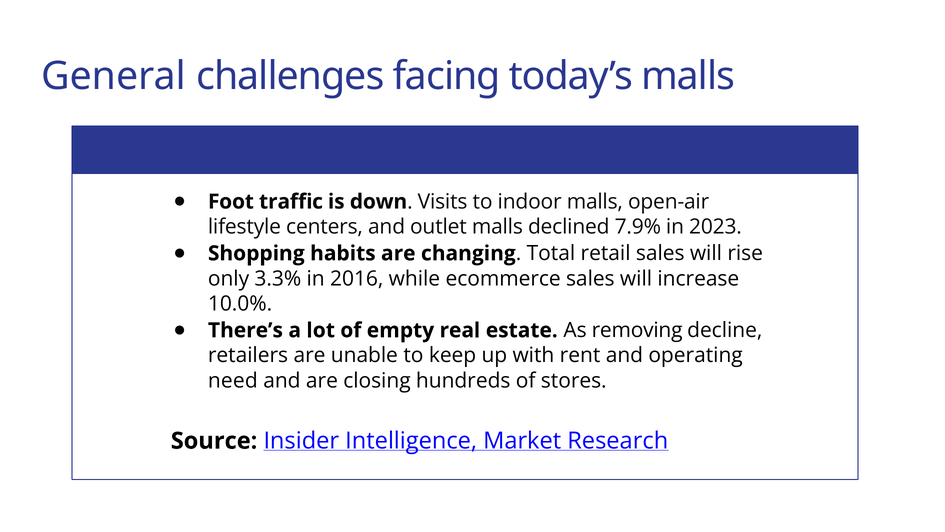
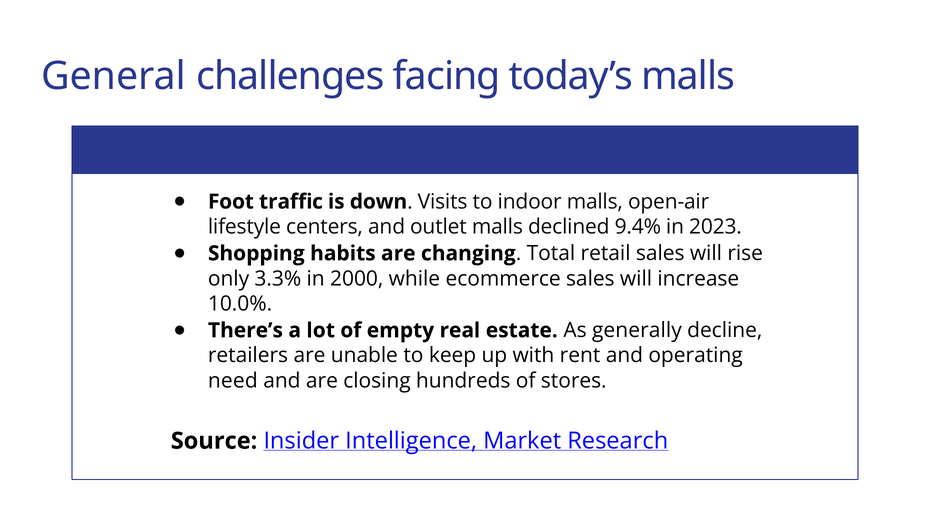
7.9%: 7.9% -> 9.4%
2016: 2016 -> 2000
removing: removing -> generally
